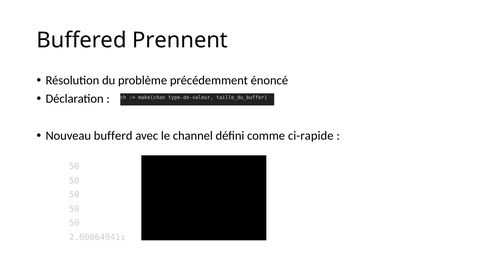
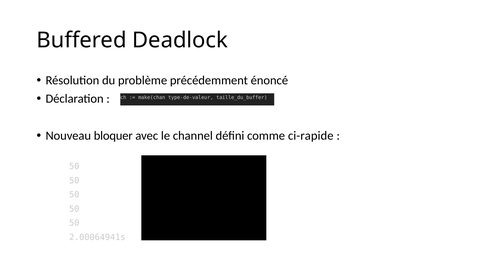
Prennent: Prennent -> Deadlock
bufferd: bufferd -> bloquer
